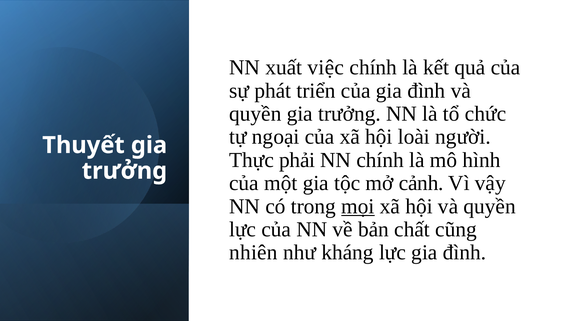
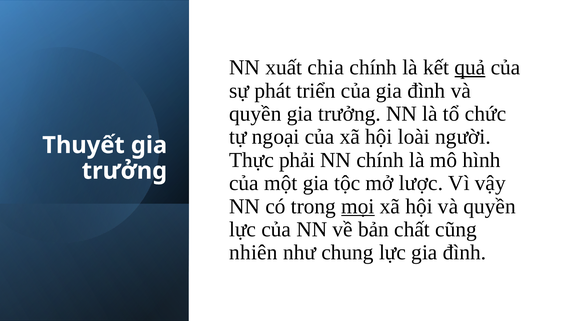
việc: việc -> chia
quả underline: none -> present
cảnh: cảnh -> lược
kháng: kháng -> chung
